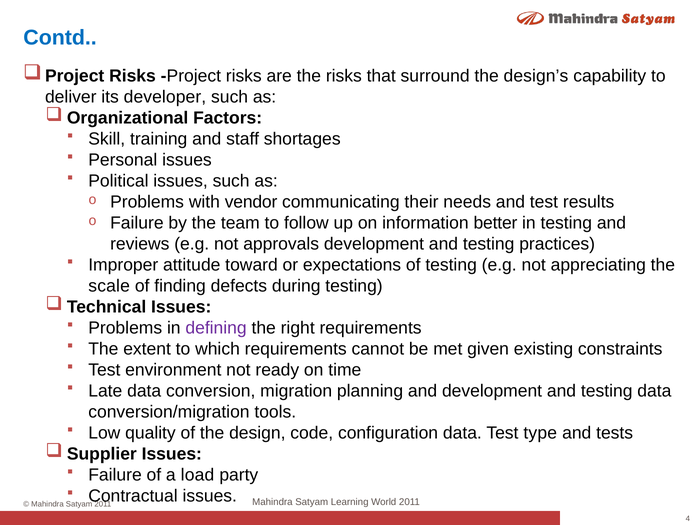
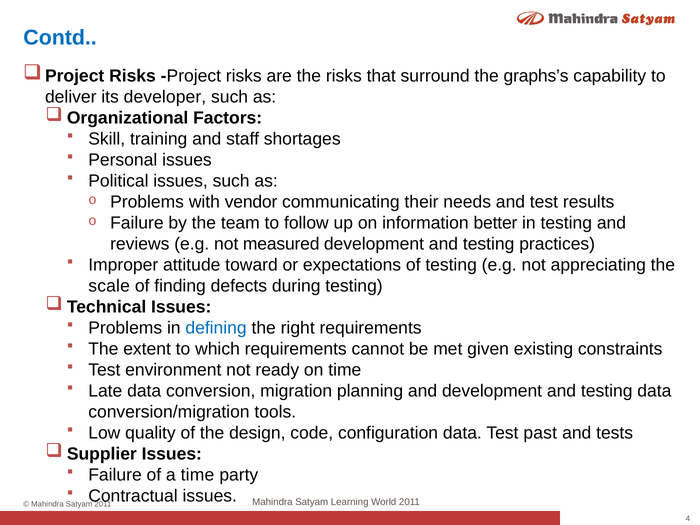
design’s: design’s -> graphs’s
approvals: approvals -> measured
defining colour: purple -> blue
type: type -> past
a load: load -> time
